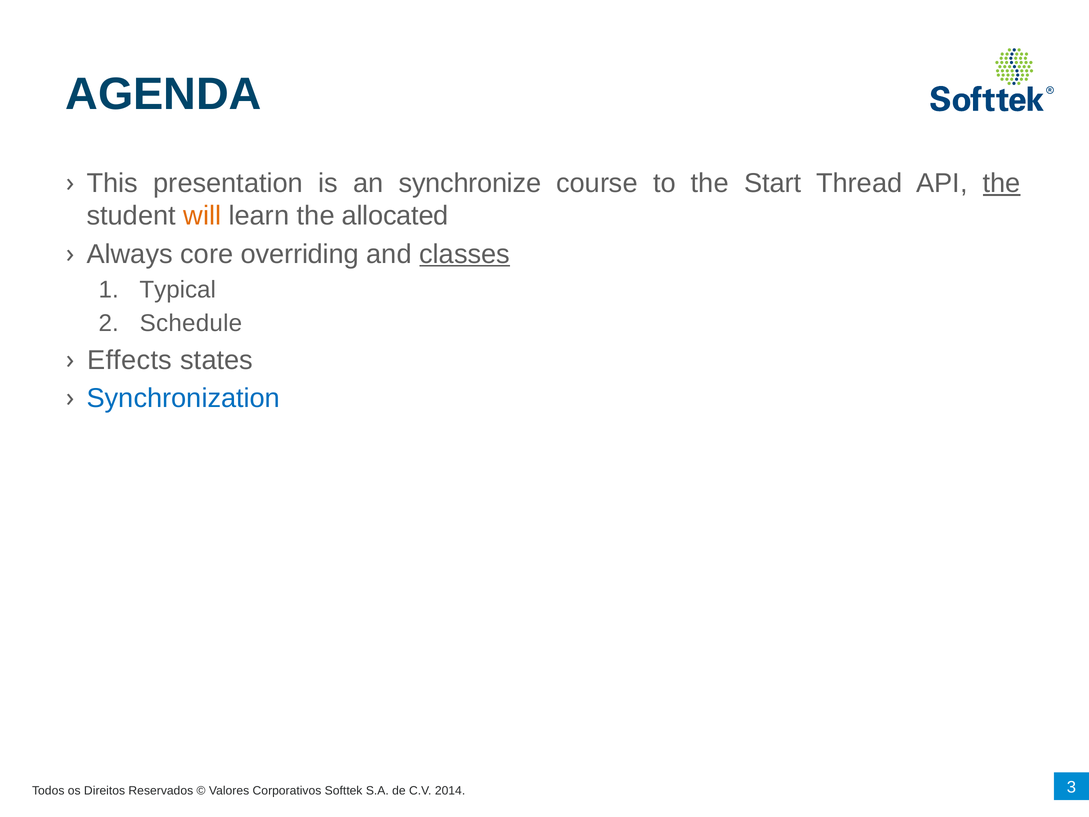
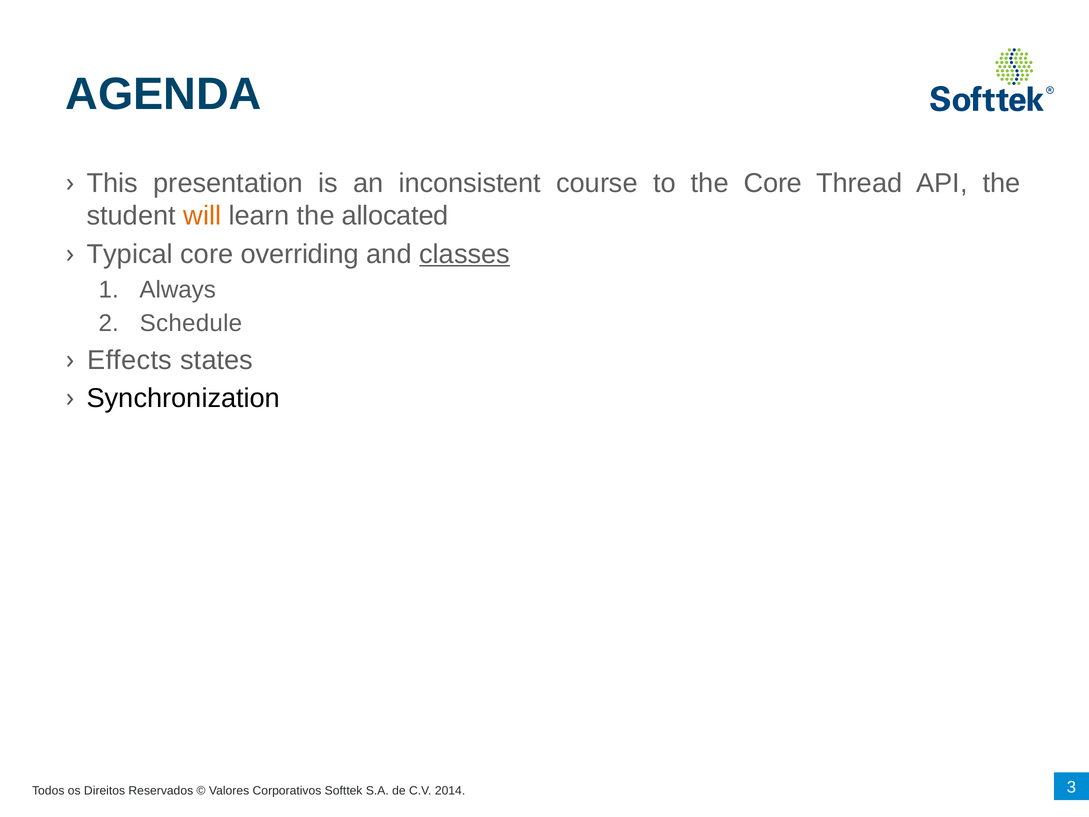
synchronize: synchronize -> inconsistent
the Start: Start -> Core
the at (1002, 183) underline: present -> none
Always: Always -> Typical
Typical: Typical -> Always
Synchronization colour: blue -> black
